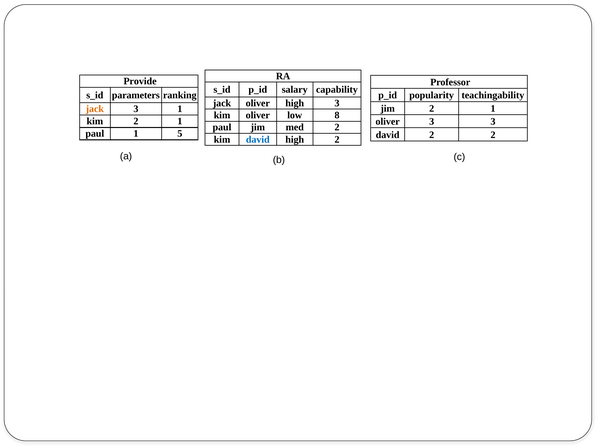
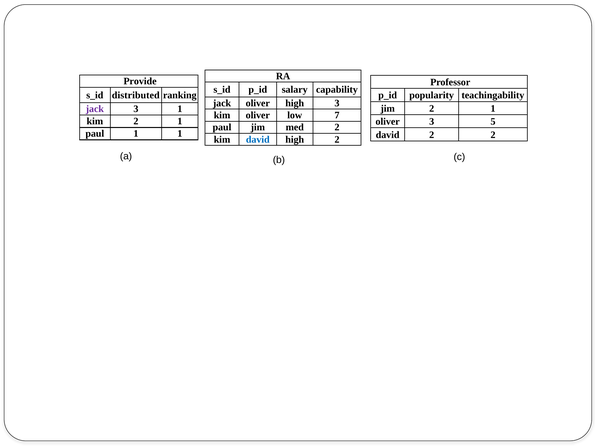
parameters: parameters -> distributed
jack at (95, 109) colour: orange -> purple
8: 8 -> 7
3 3: 3 -> 5
1 5: 5 -> 1
